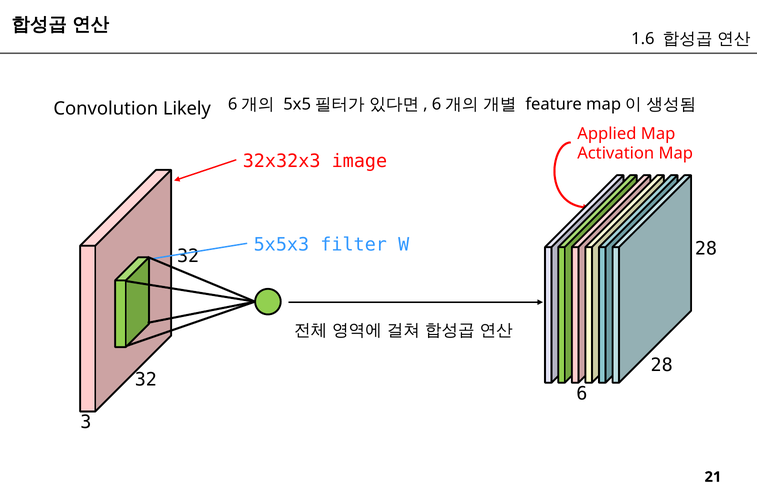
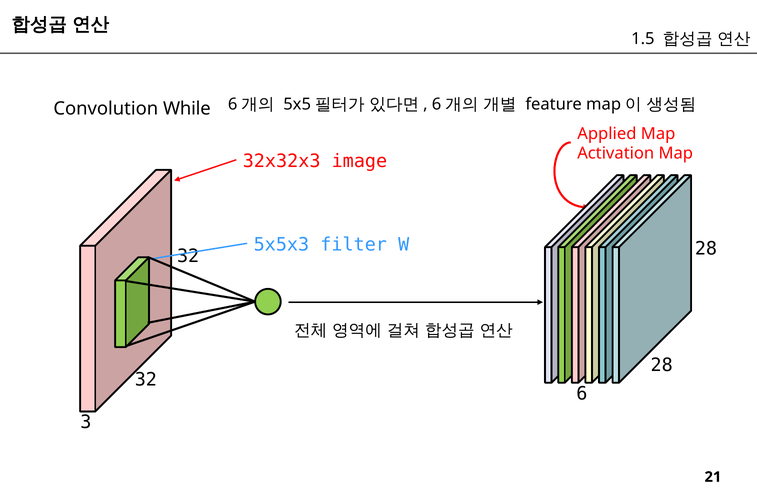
1.6: 1.6 -> 1.5
Likely: Likely -> While
